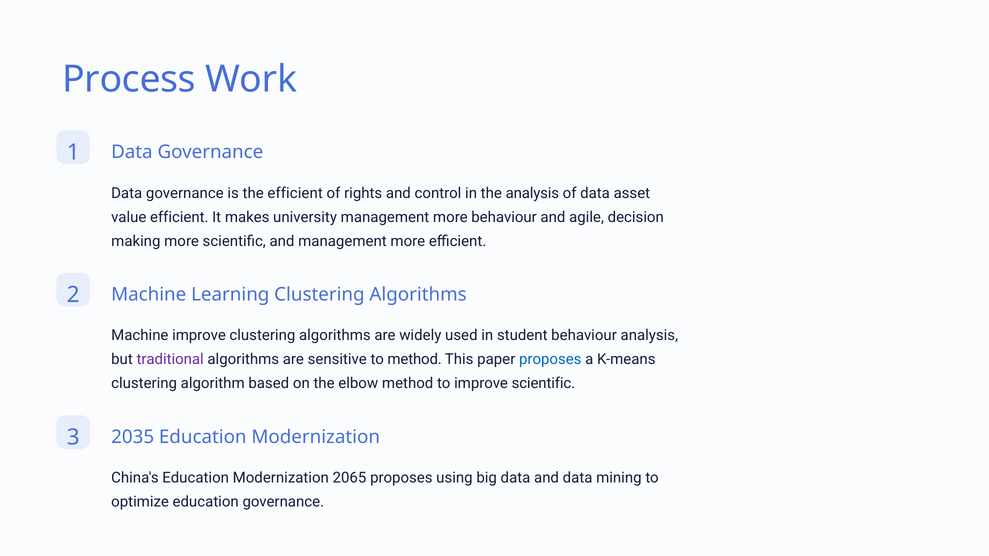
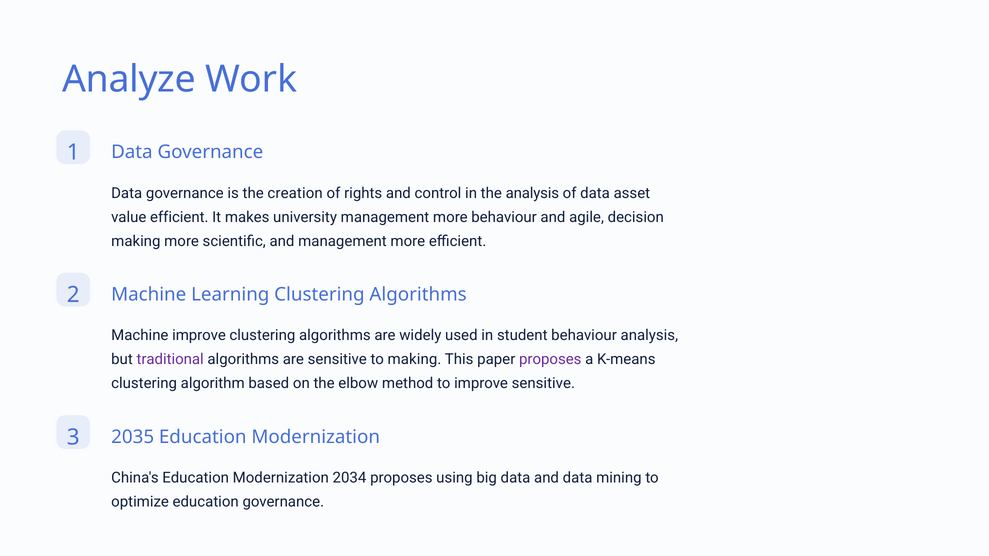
Process: Process -> Analyze
the efficient: efficient -> creation
to method: method -> making
proposes at (550, 360) colour: blue -> purple
improve scientific: scientific -> sensitive
2065: 2065 -> 2034
